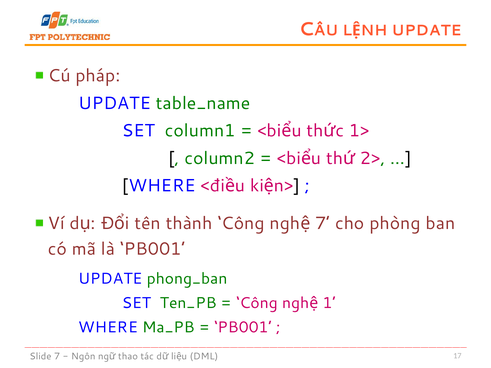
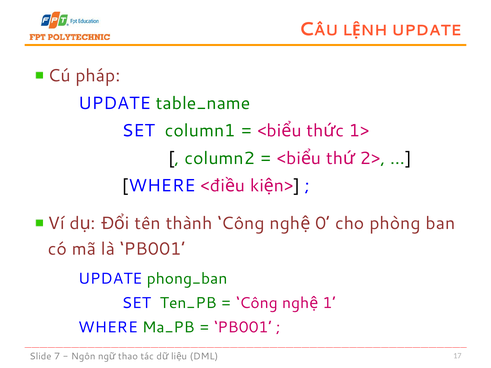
7 at (323, 224): 7 -> 0
